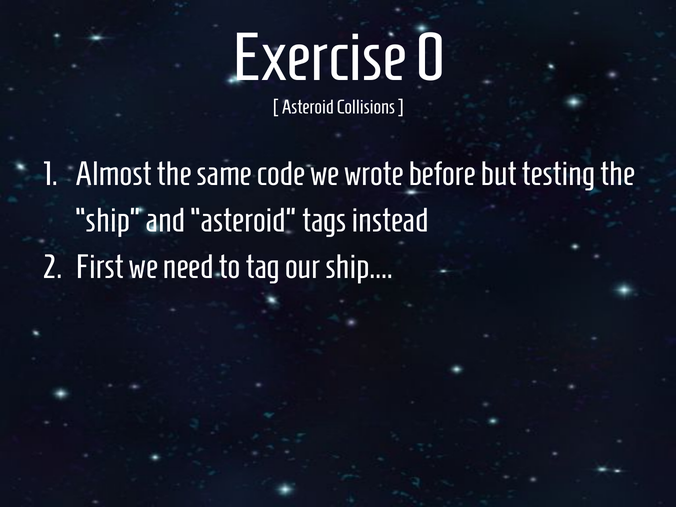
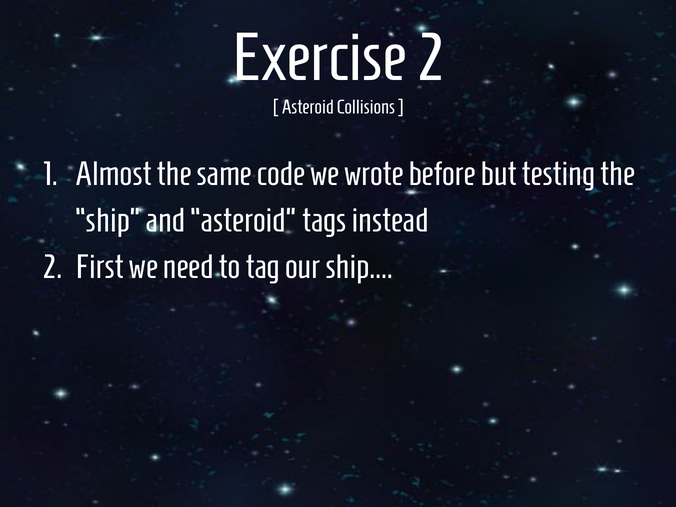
Exercise 0: 0 -> 2
